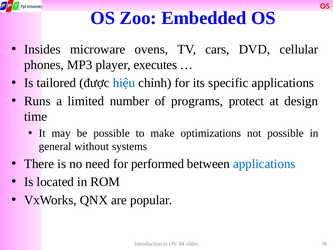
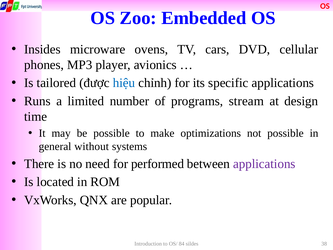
executes: executes -> avionics
protect: protect -> stream
applications at (264, 164) colour: blue -> purple
